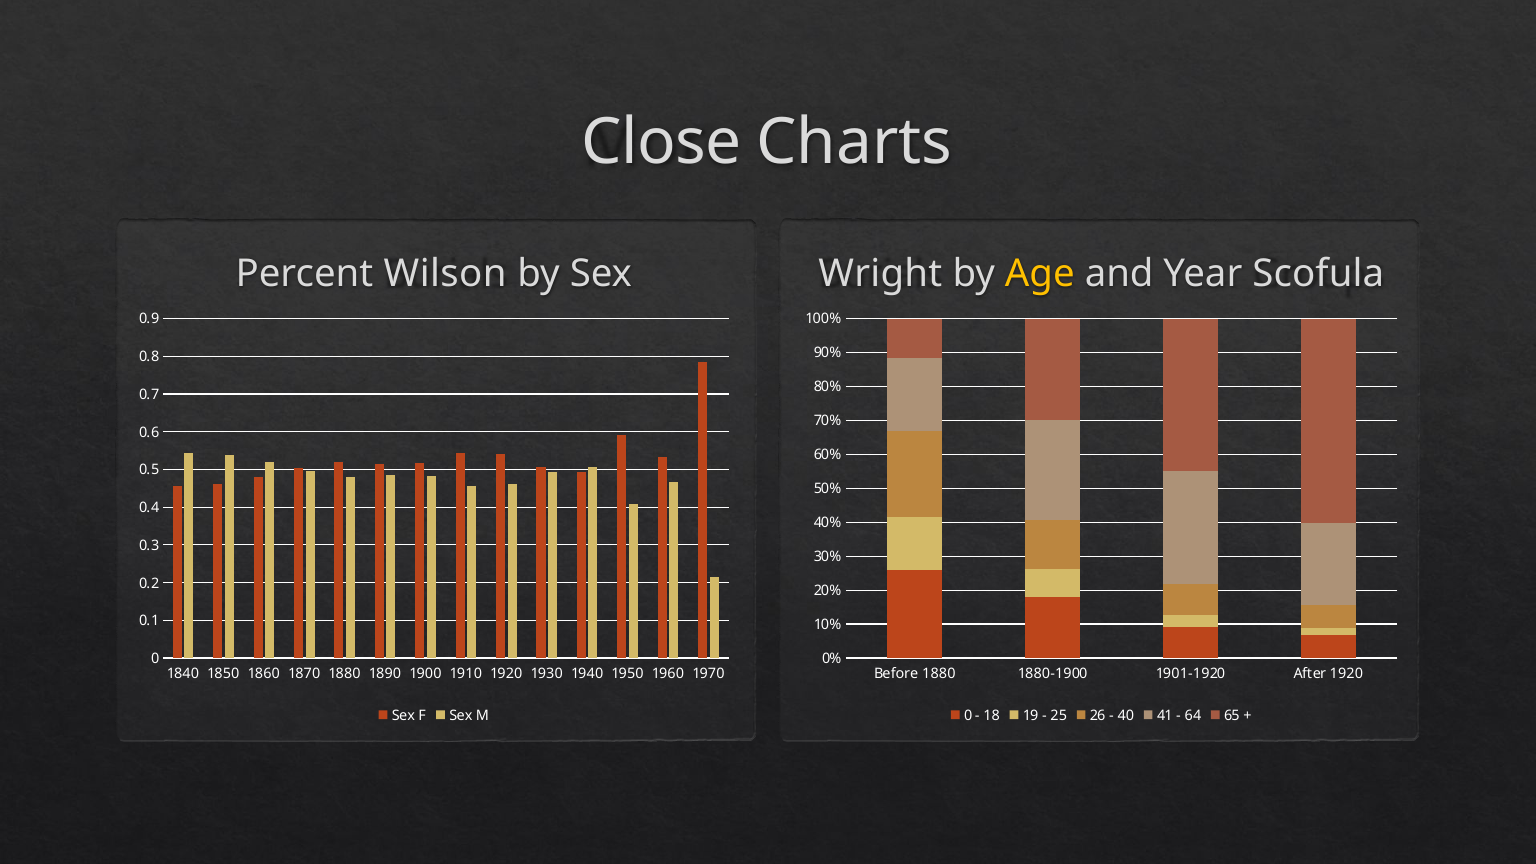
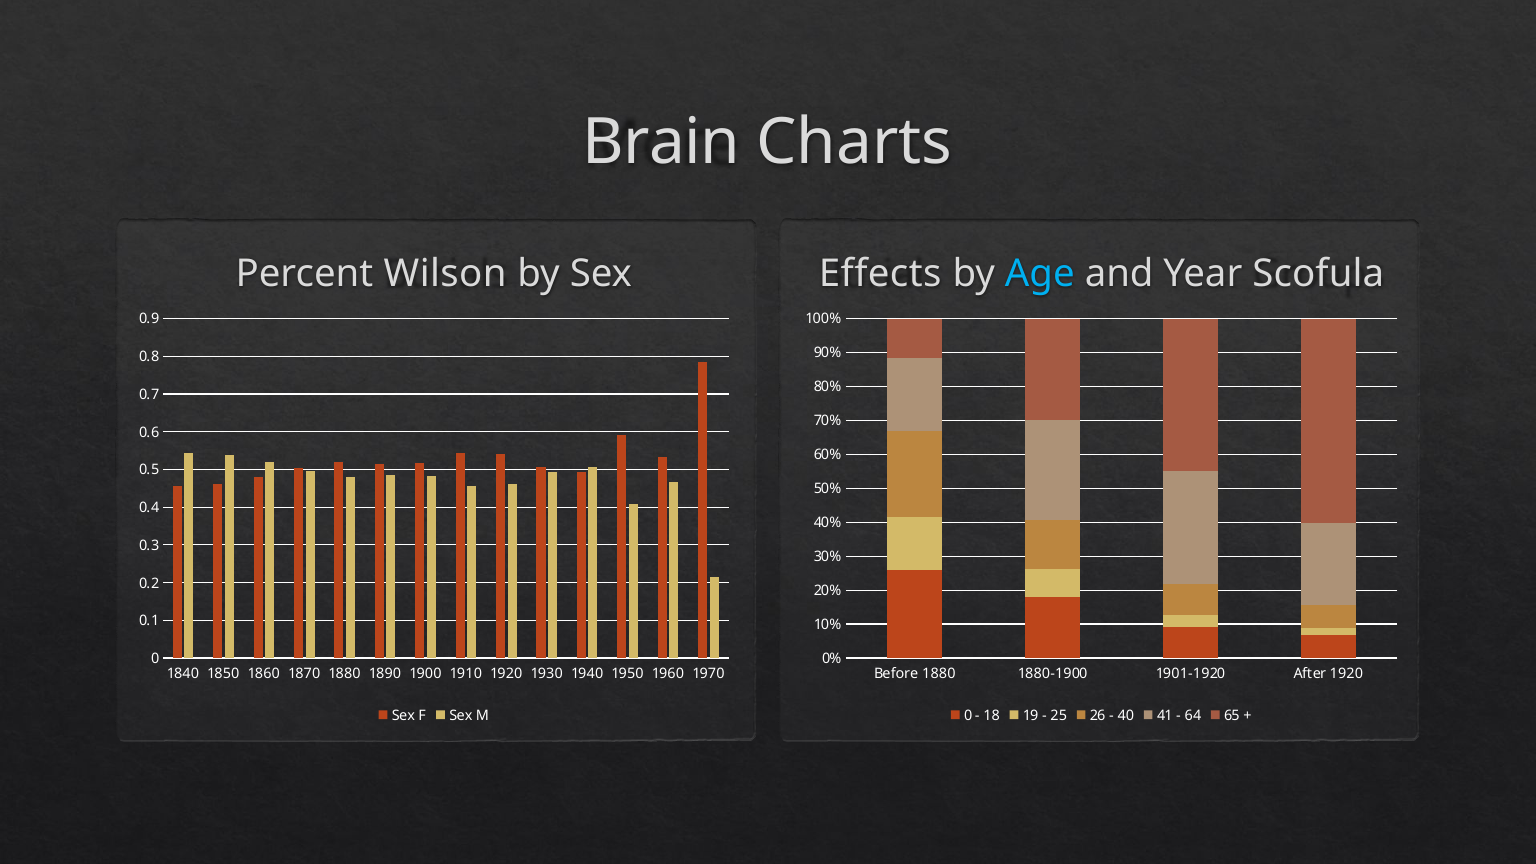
Close: Close -> Brain
Wright: Wright -> Effects
Age colour: yellow -> light blue
